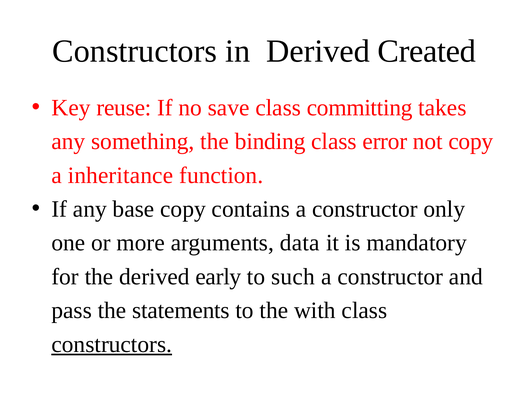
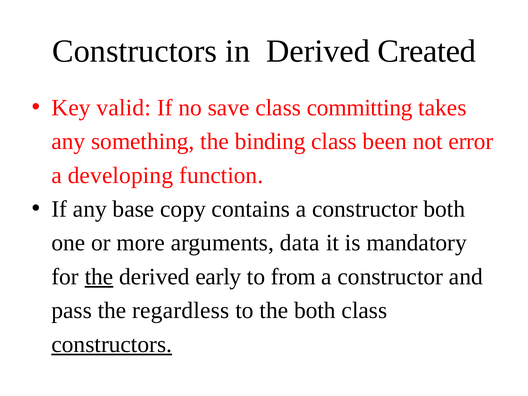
reuse: reuse -> valid
error: error -> been
not copy: copy -> error
inheritance: inheritance -> developing
constructor only: only -> both
the at (99, 277) underline: none -> present
such: such -> from
statements: statements -> regardless
the with: with -> both
